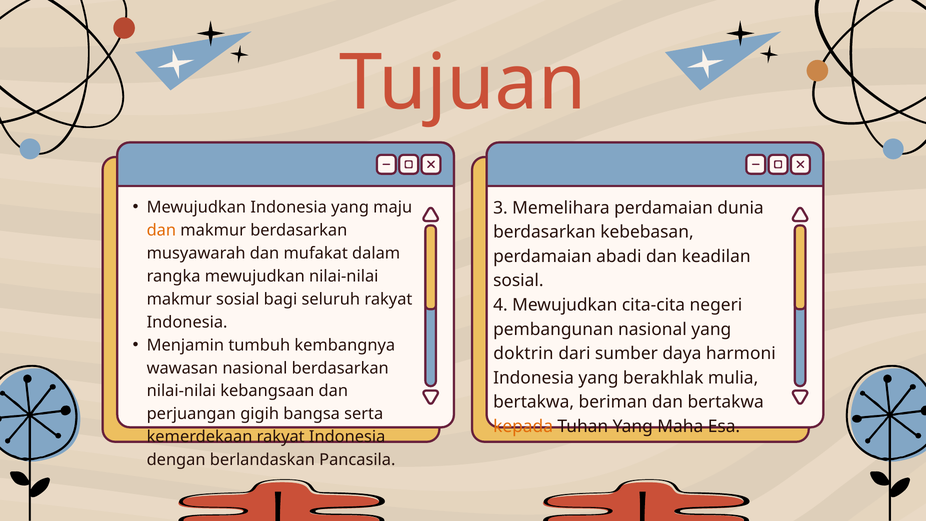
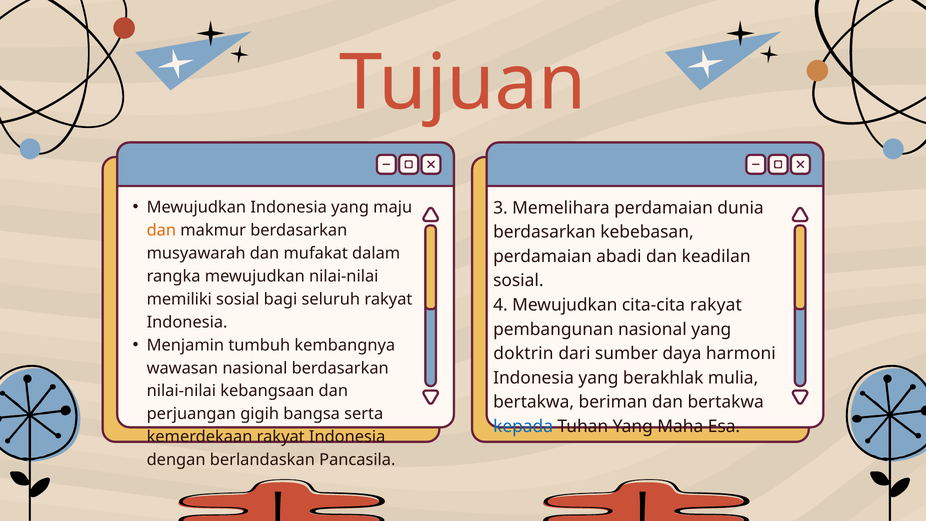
makmur at (179, 299): makmur -> memiliki
cita-cita negeri: negeri -> rakyat
kepada colour: orange -> blue
